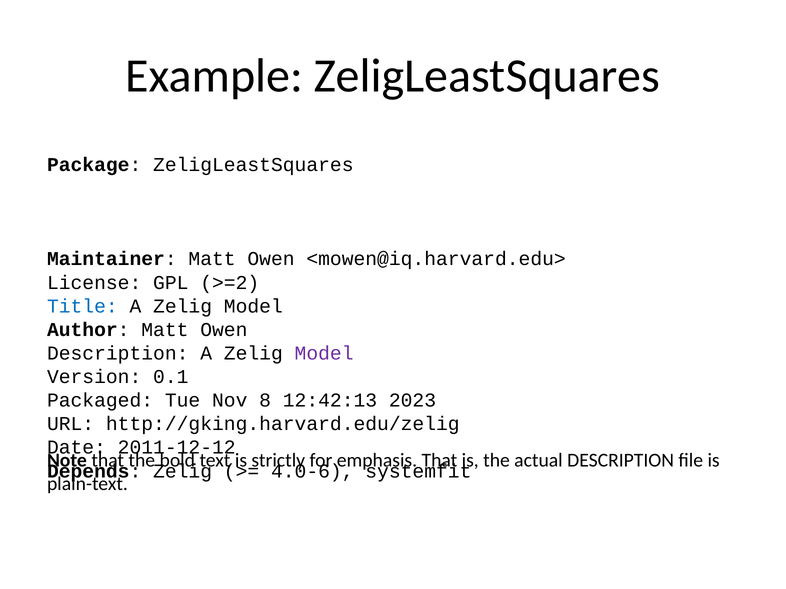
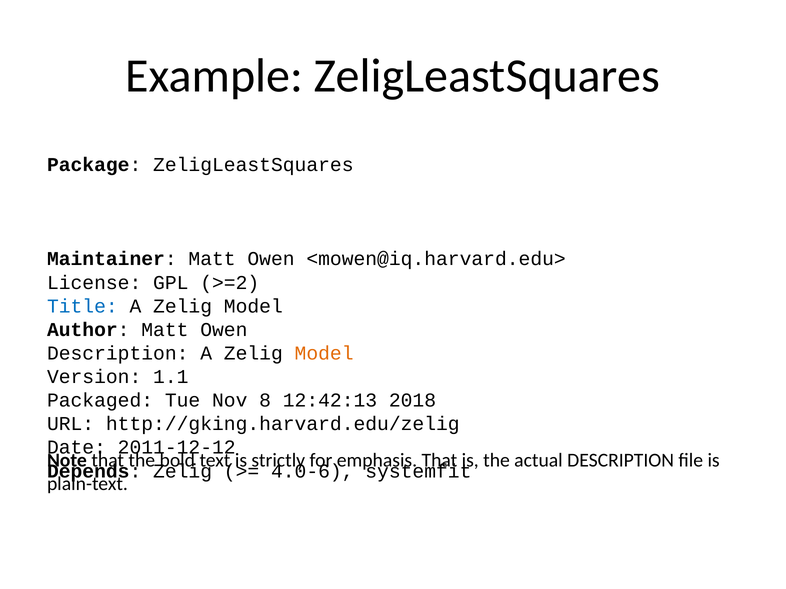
Model at (324, 354) colour: purple -> orange
0.1: 0.1 -> 1.1
2023: 2023 -> 2018
